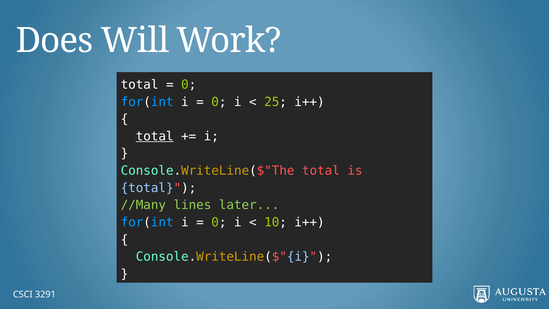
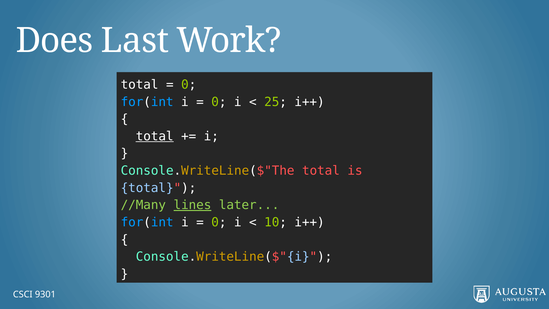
Will: Will -> Last
lines underline: none -> present
3291: 3291 -> 9301
